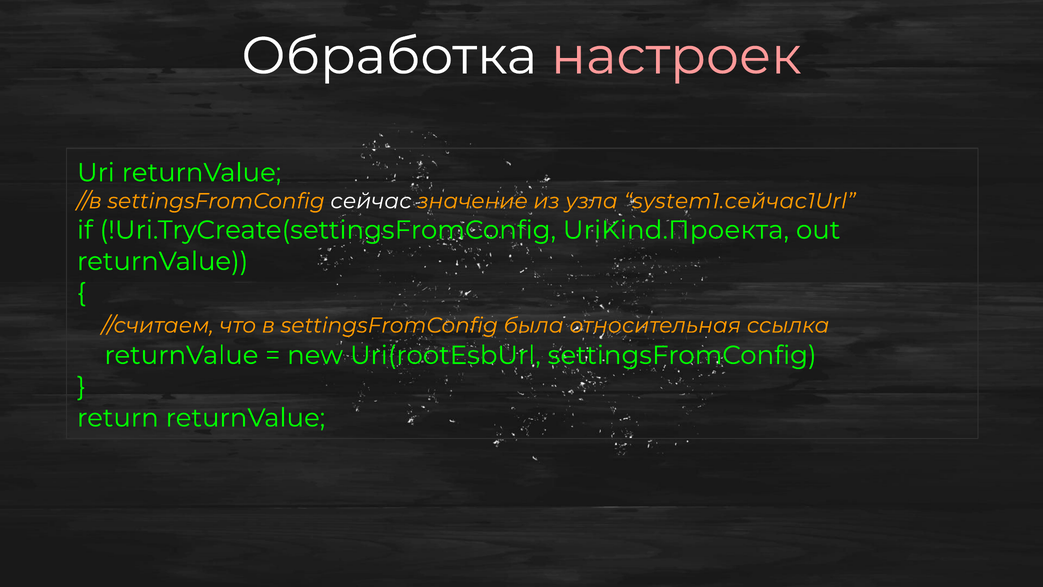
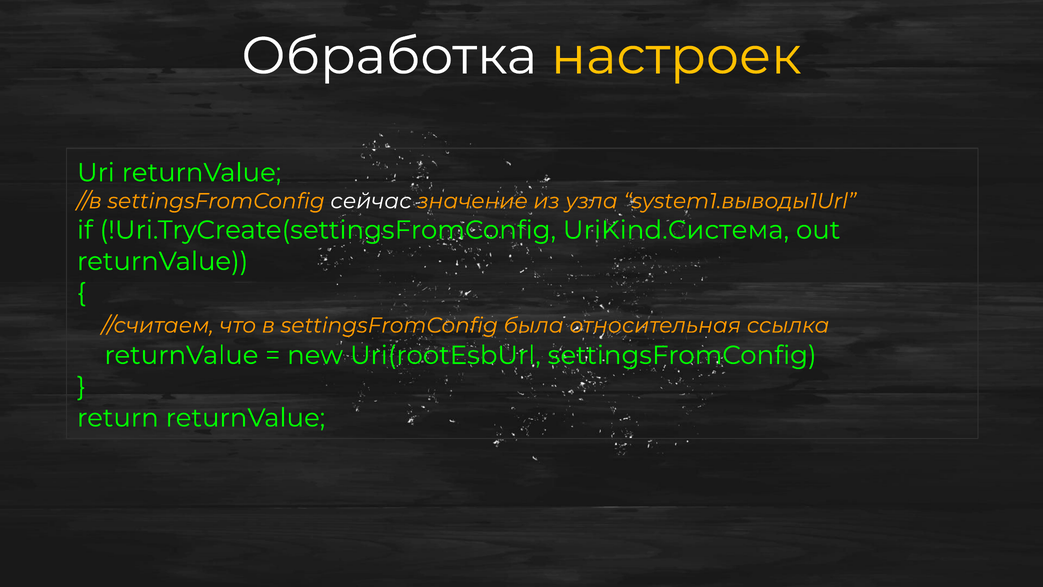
настроек colour: pink -> yellow
system1.сейчас1Url: system1.сейчас1Url -> system1.выводы1Url
UriKind.Проекта: UriKind.Проекта -> UriKind.Система
